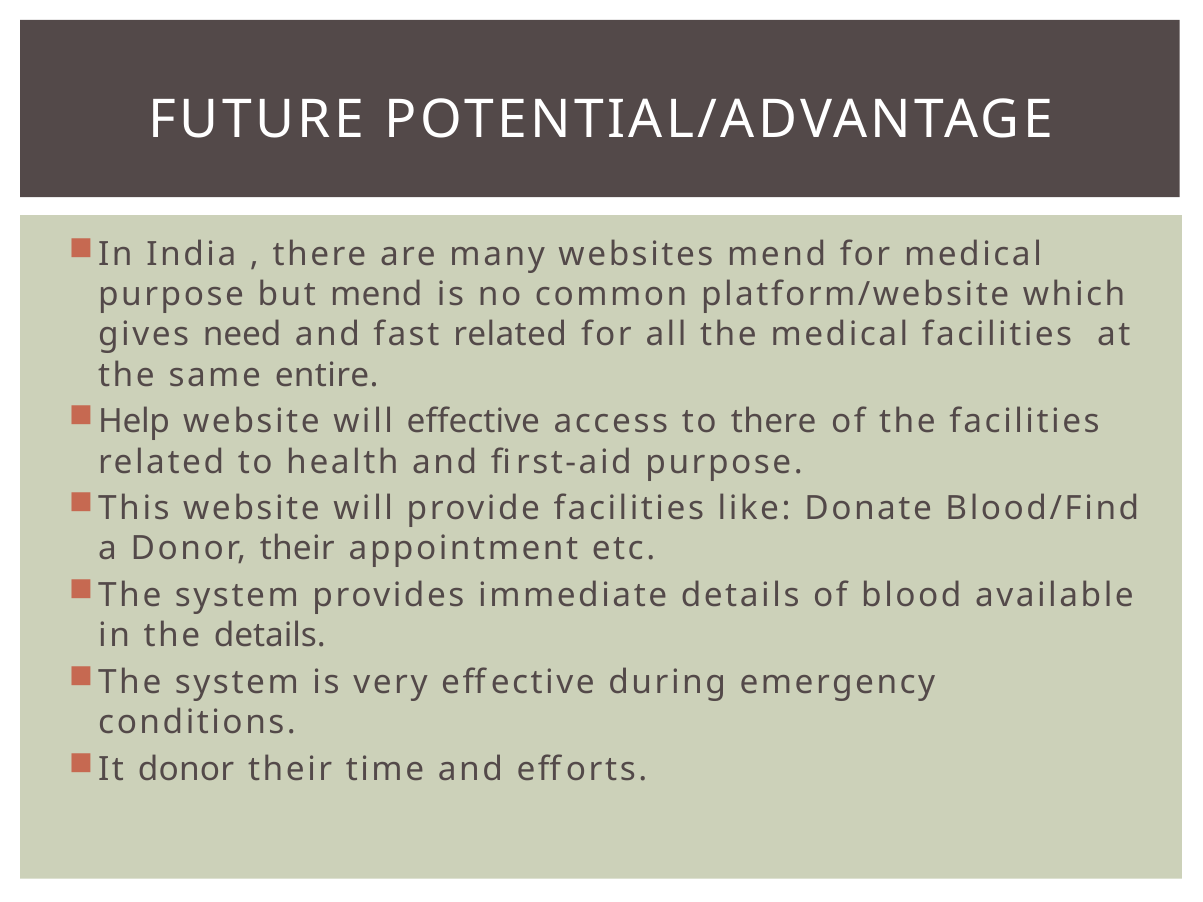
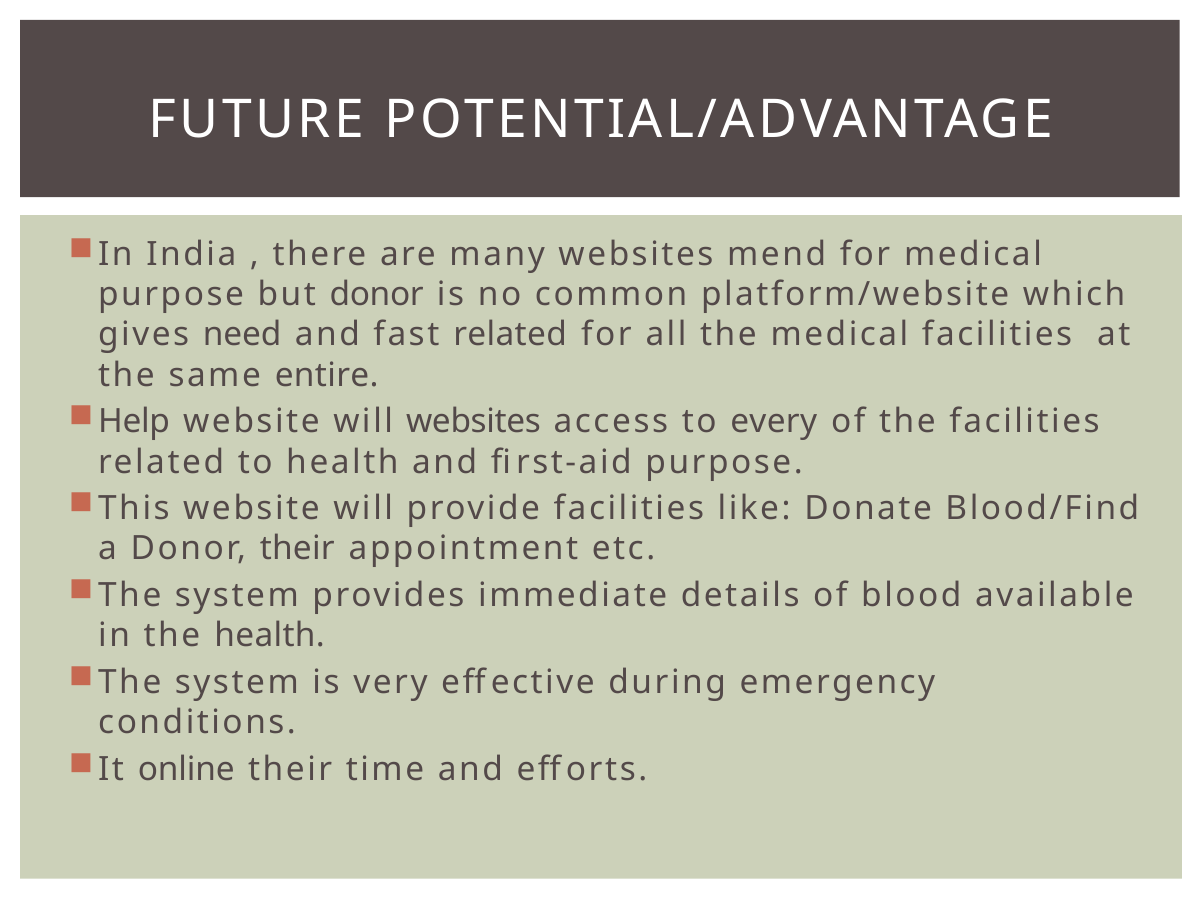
but mend: mend -> donor
will effective: effective -> websites
to there: there -> every
the details: details -> health
It donor: donor -> online
